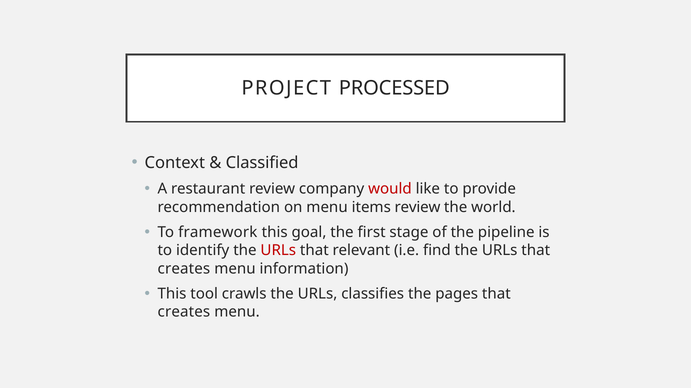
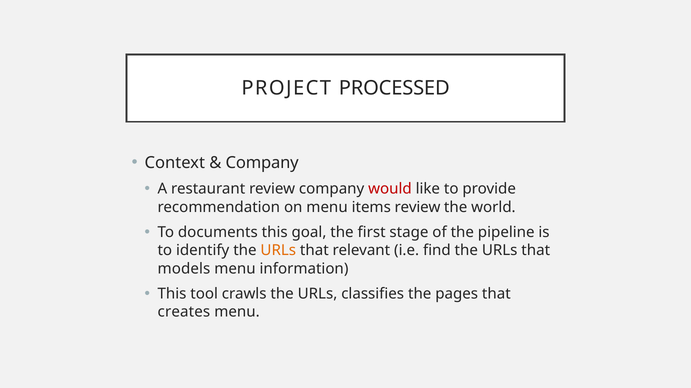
Classified at (262, 163): Classified -> Company
framework: framework -> documents
URLs at (278, 251) colour: red -> orange
creates at (184, 269): creates -> models
